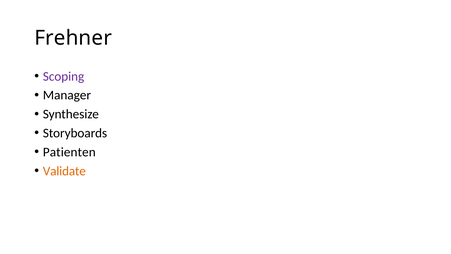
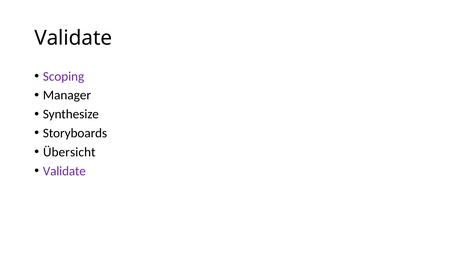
Frehner at (73, 38): Frehner -> Validate
Patienten: Patienten -> Übersicht
Validate at (64, 171) colour: orange -> purple
